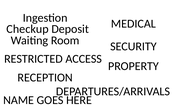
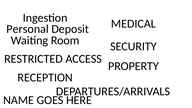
Checkup: Checkup -> Personal
